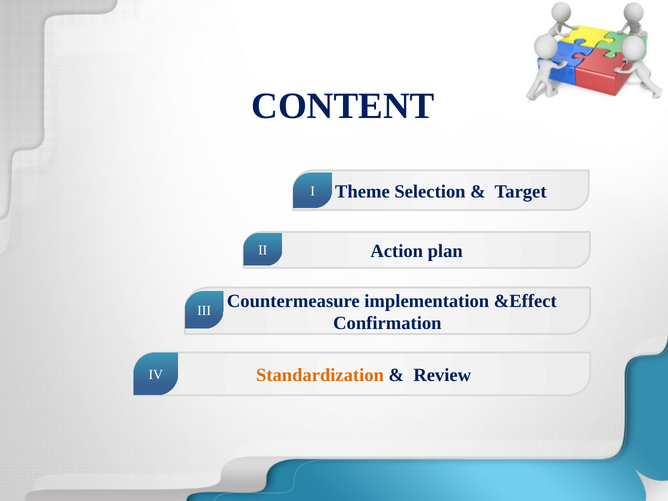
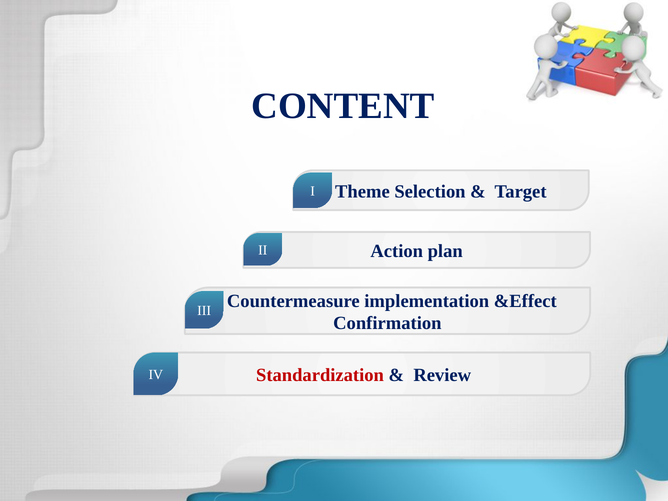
Standardization colour: orange -> red
